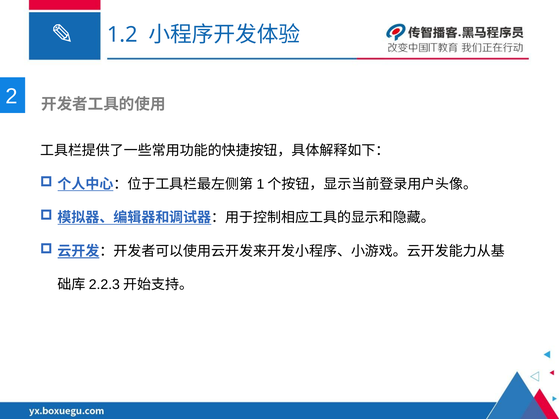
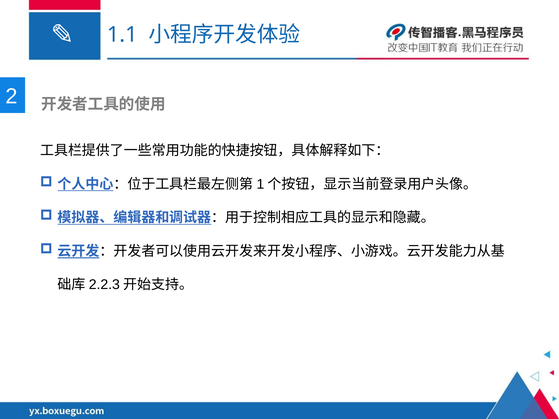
1.2: 1.2 -> 1.1
